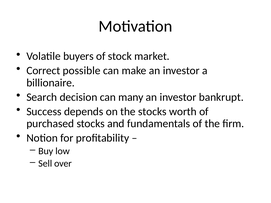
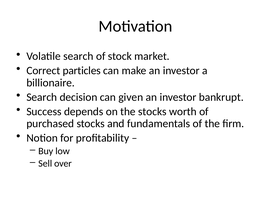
Volatile buyers: buyers -> search
possible: possible -> particles
many: many -> given
